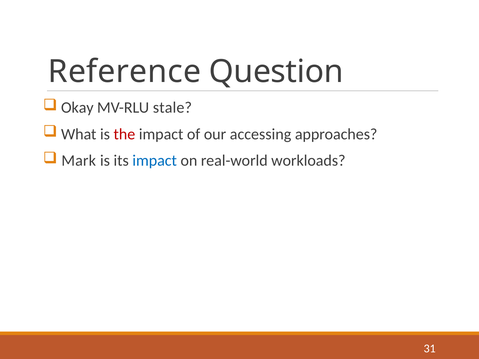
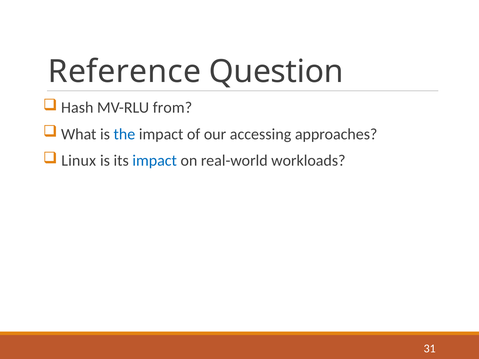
Okay: Okay -> Hash
stale: stale -> from
the colour: red -> blue
Mark: Mark -> Linux
